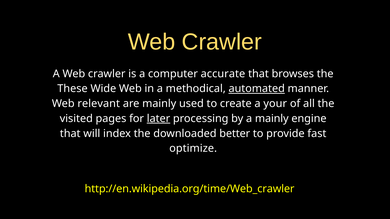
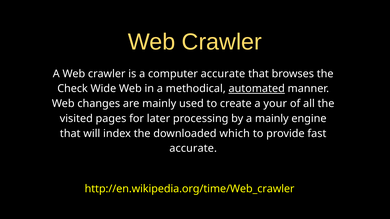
These: These -> Check
relevant: relevant -> changes
later underline: present -> none
better: better -> which
optimize at (193, 149): optimize -> accurate
